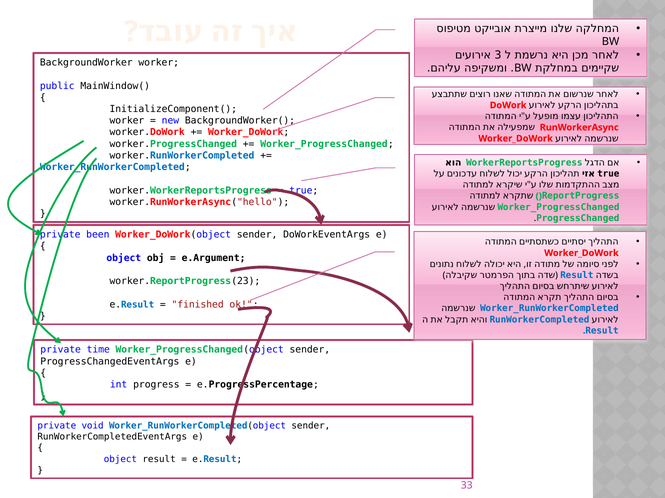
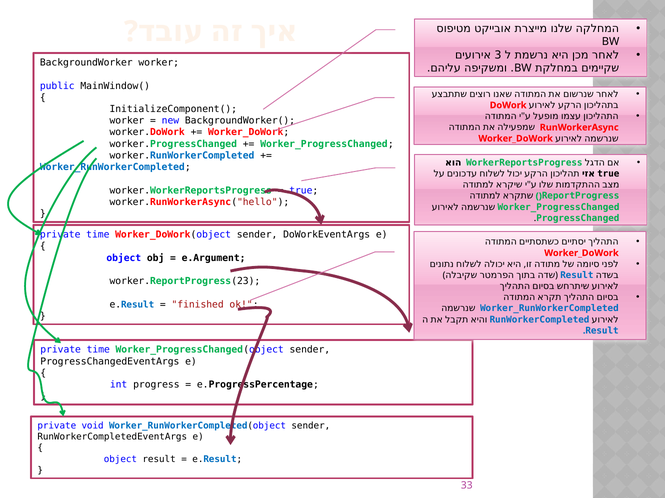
been at (98, 235): been -> time
